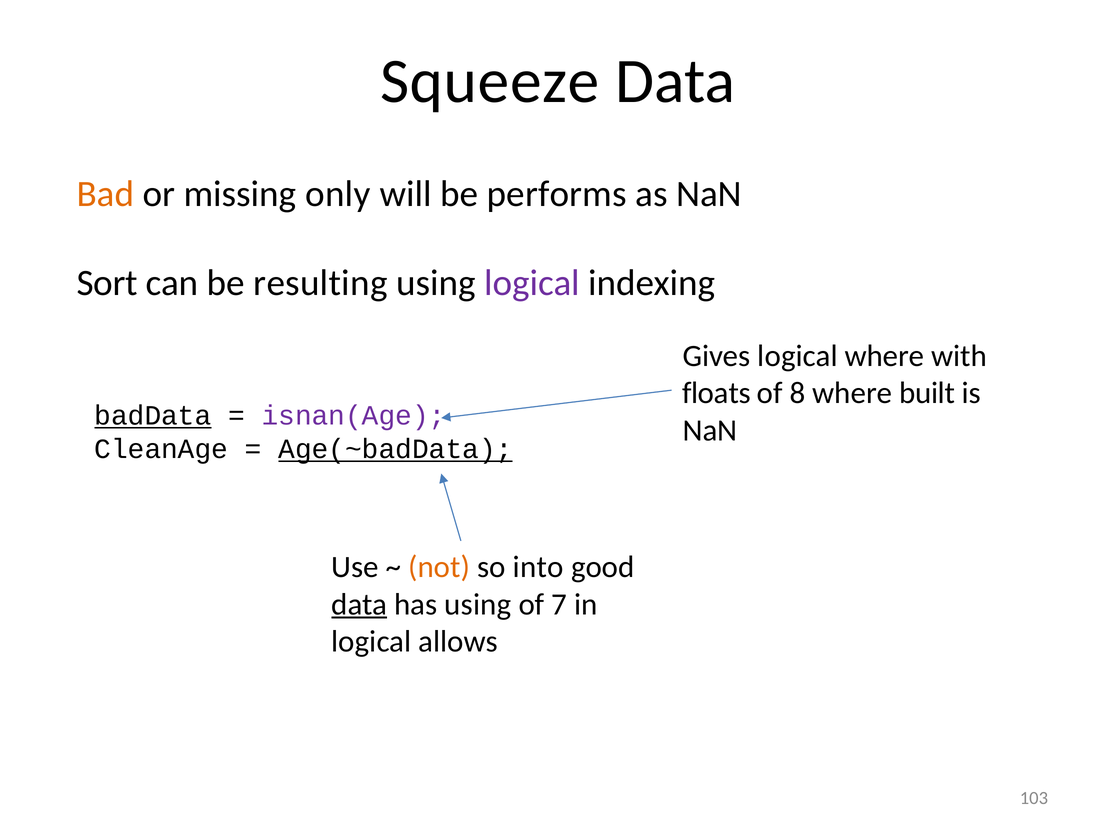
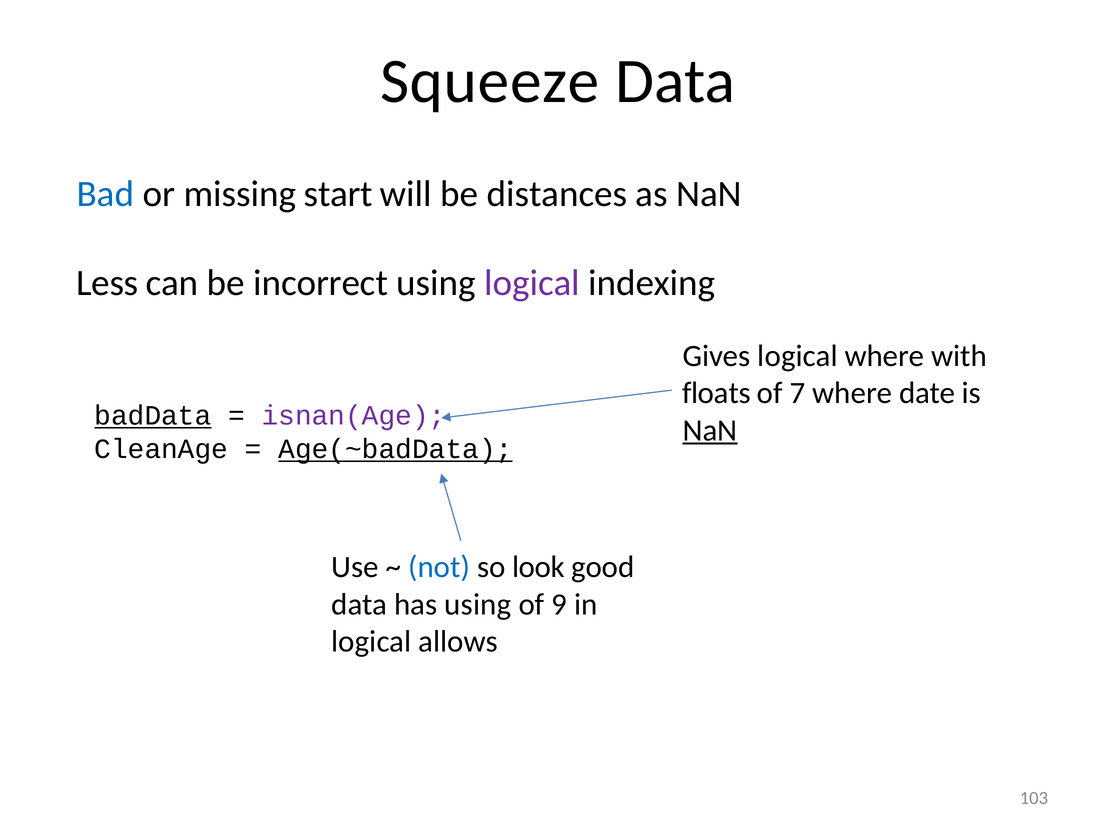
Bad colour: orange -> blue
only: only -> start
performs: performs -> distances
Sort: Sort -> Less
resulting: resulting -> incorrect
8: 8 -> 7
built: built -> date
NaN at (710, 430) underline: none -> present
not colour: orange -> blue
into: into -> look
data at (359, 604) underline: present -> none
7: 7 -> 9
